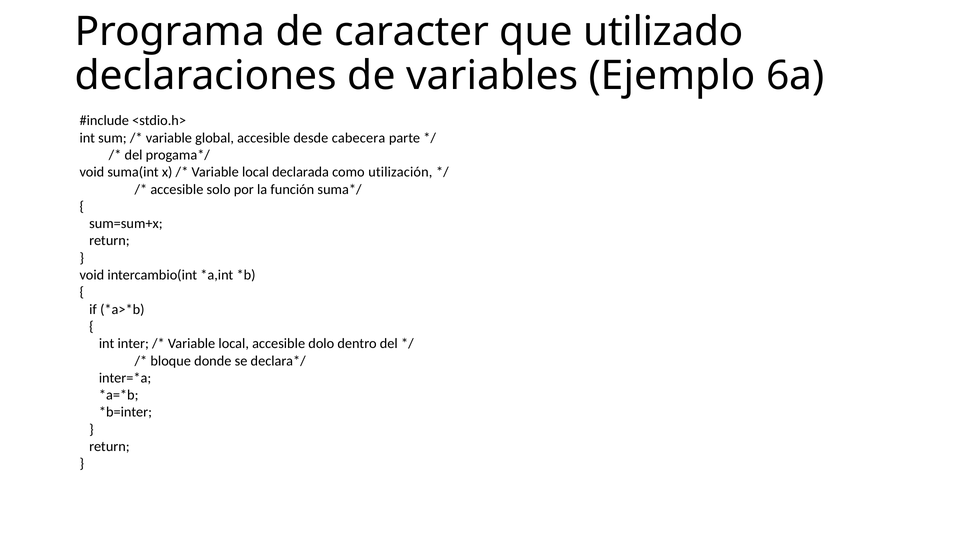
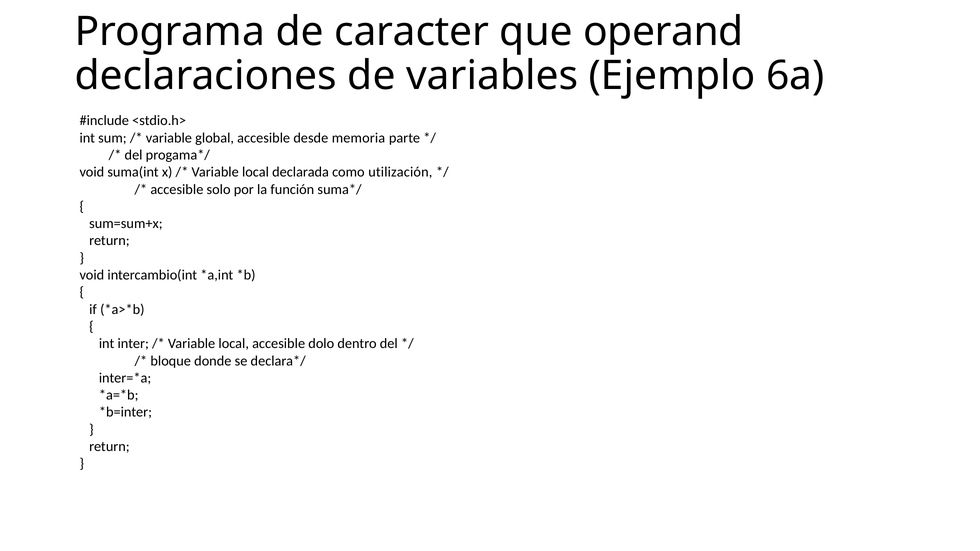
utilizado: utilizado -> operand
cabecera: cabecera -> memoria
